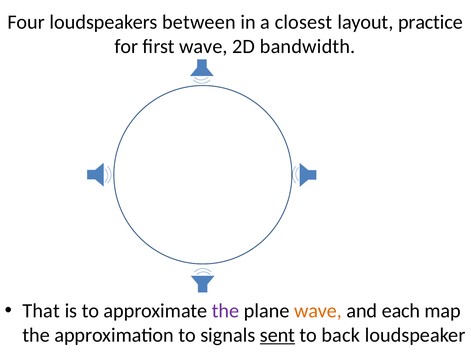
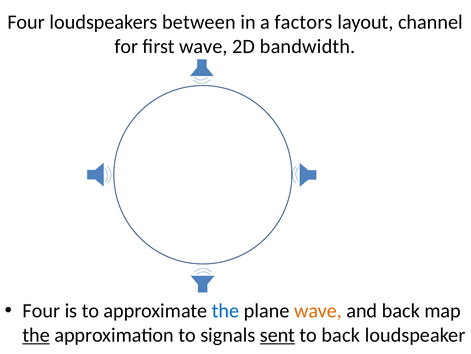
closest: closest -> factors
practice: practice -> channel
That at (41, 310): That -> Four
the at (226, 310) colour: purple -> blue
and each: each -> back
the at (36, 334) underline: none -> present
